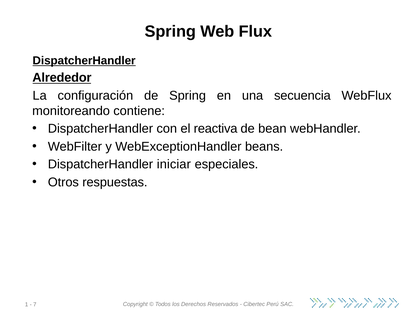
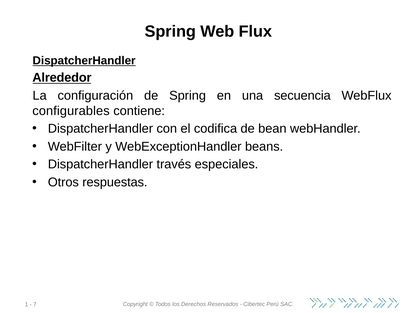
monitoreando: monitoreando -> configurables
reactiva: reactiva -> codifica
iniciar: iniciar -> través
